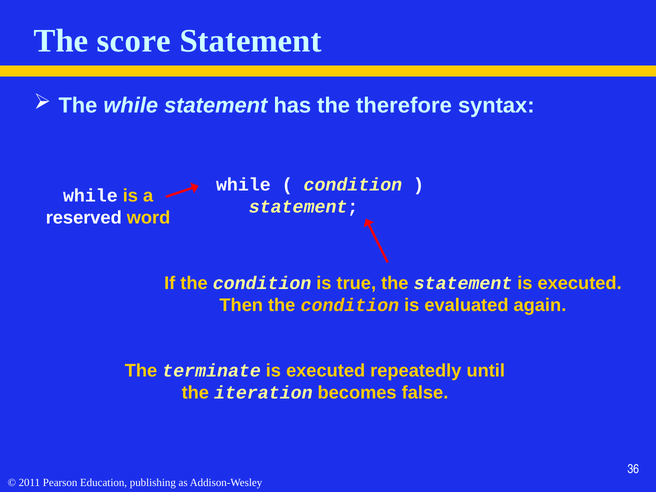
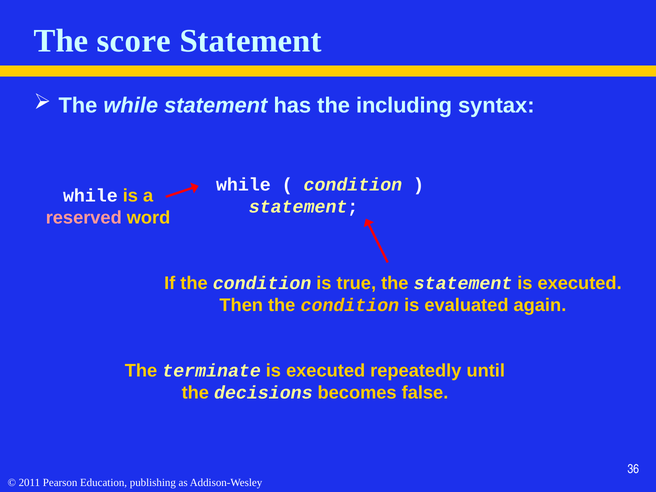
therefore: therefore -> including
reserved colour: white -> pink
iteration: iteration -> decisions
